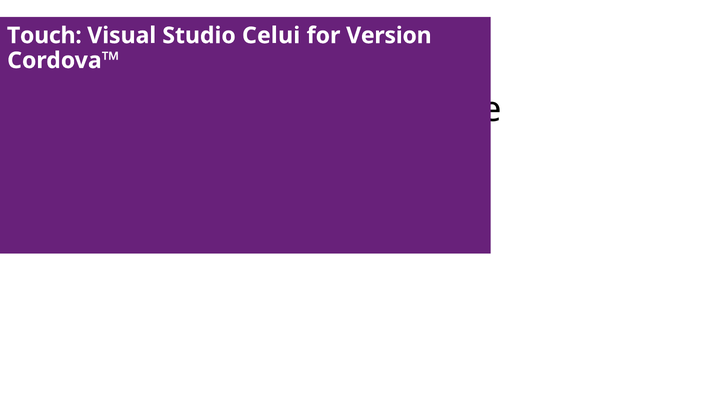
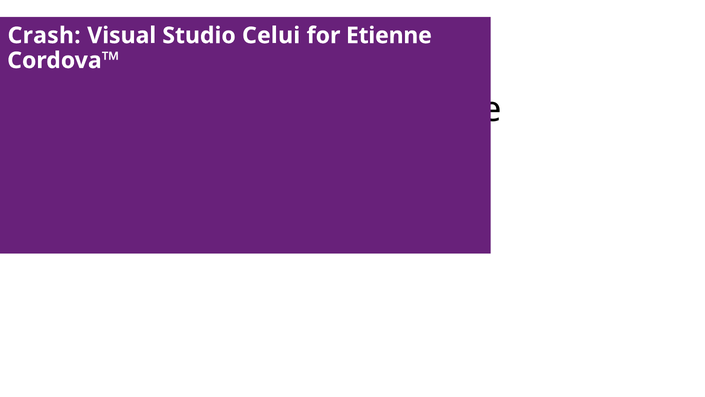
Touch: Touch -> Crash
Version: Version -> Etienne
